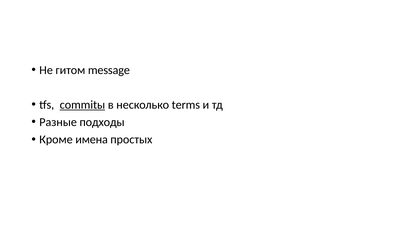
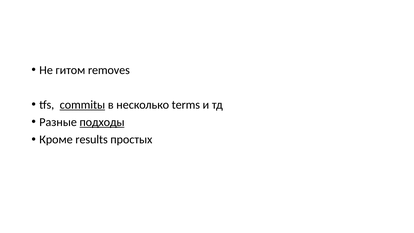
message: message -> removes
подходы underline: none -> present
имена: имена -> results
